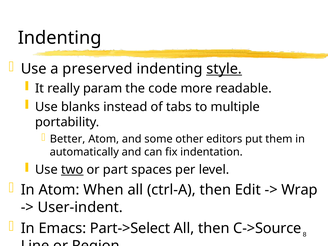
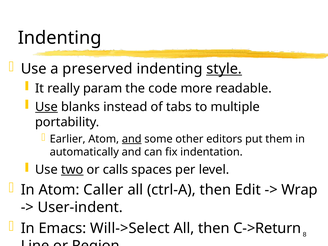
Use at (46, 107) underline: none -> present
Better: Better -> Earlier
and at (132, 139) underline: none -> present
part: part -> calls
When: When -> Caller
Part->Select: Part->Select -> Will->Select
C->Source: C->Source -> C->Return
